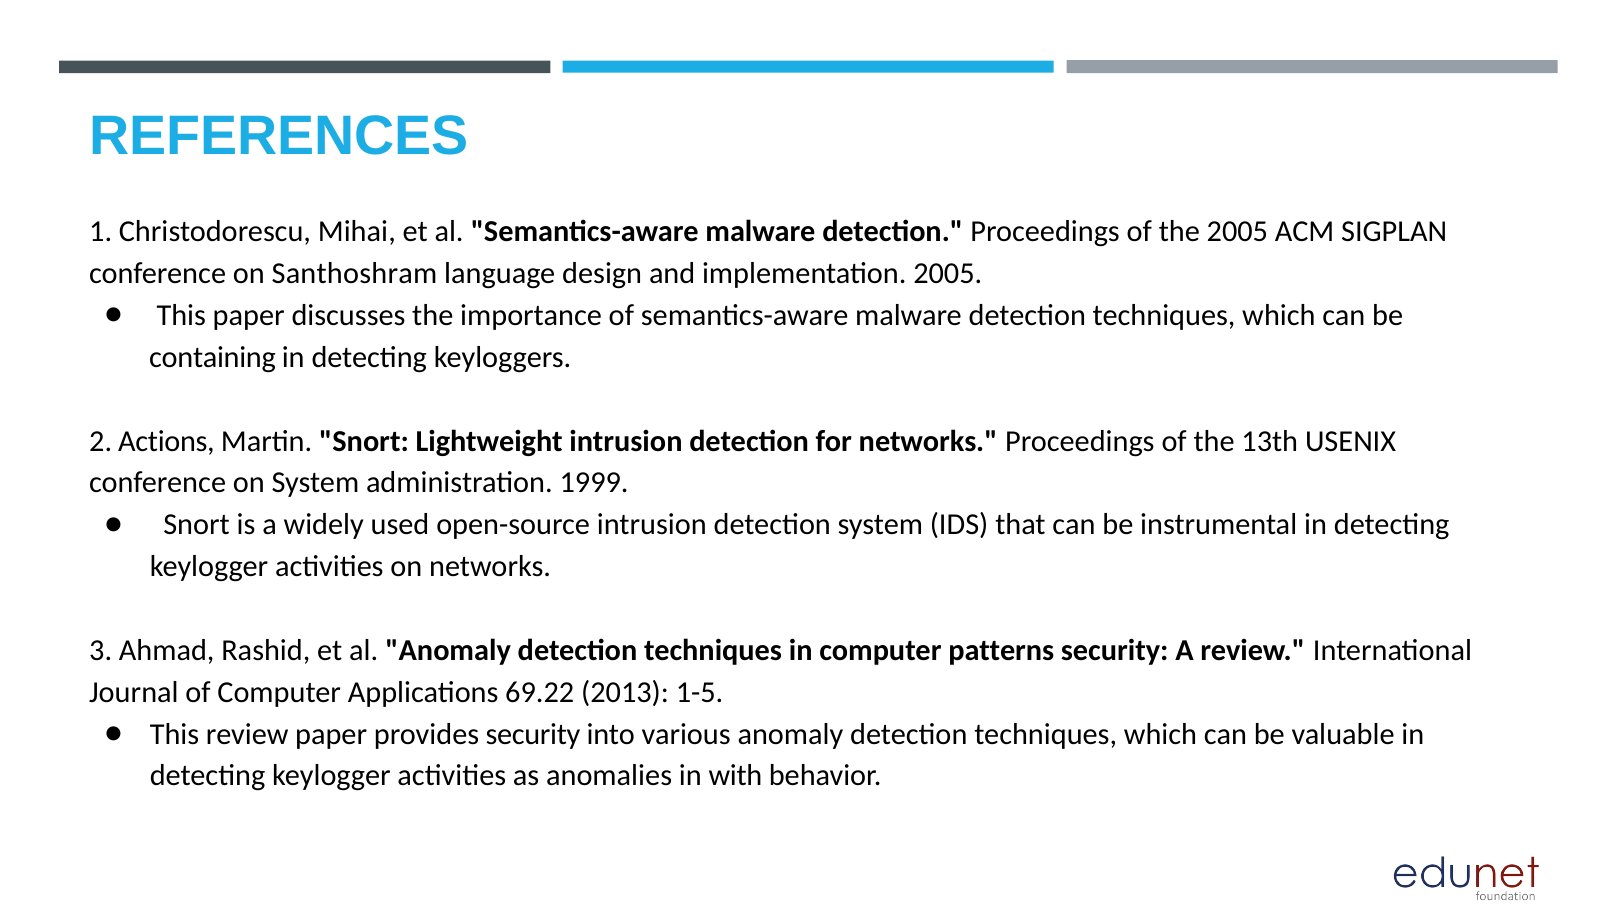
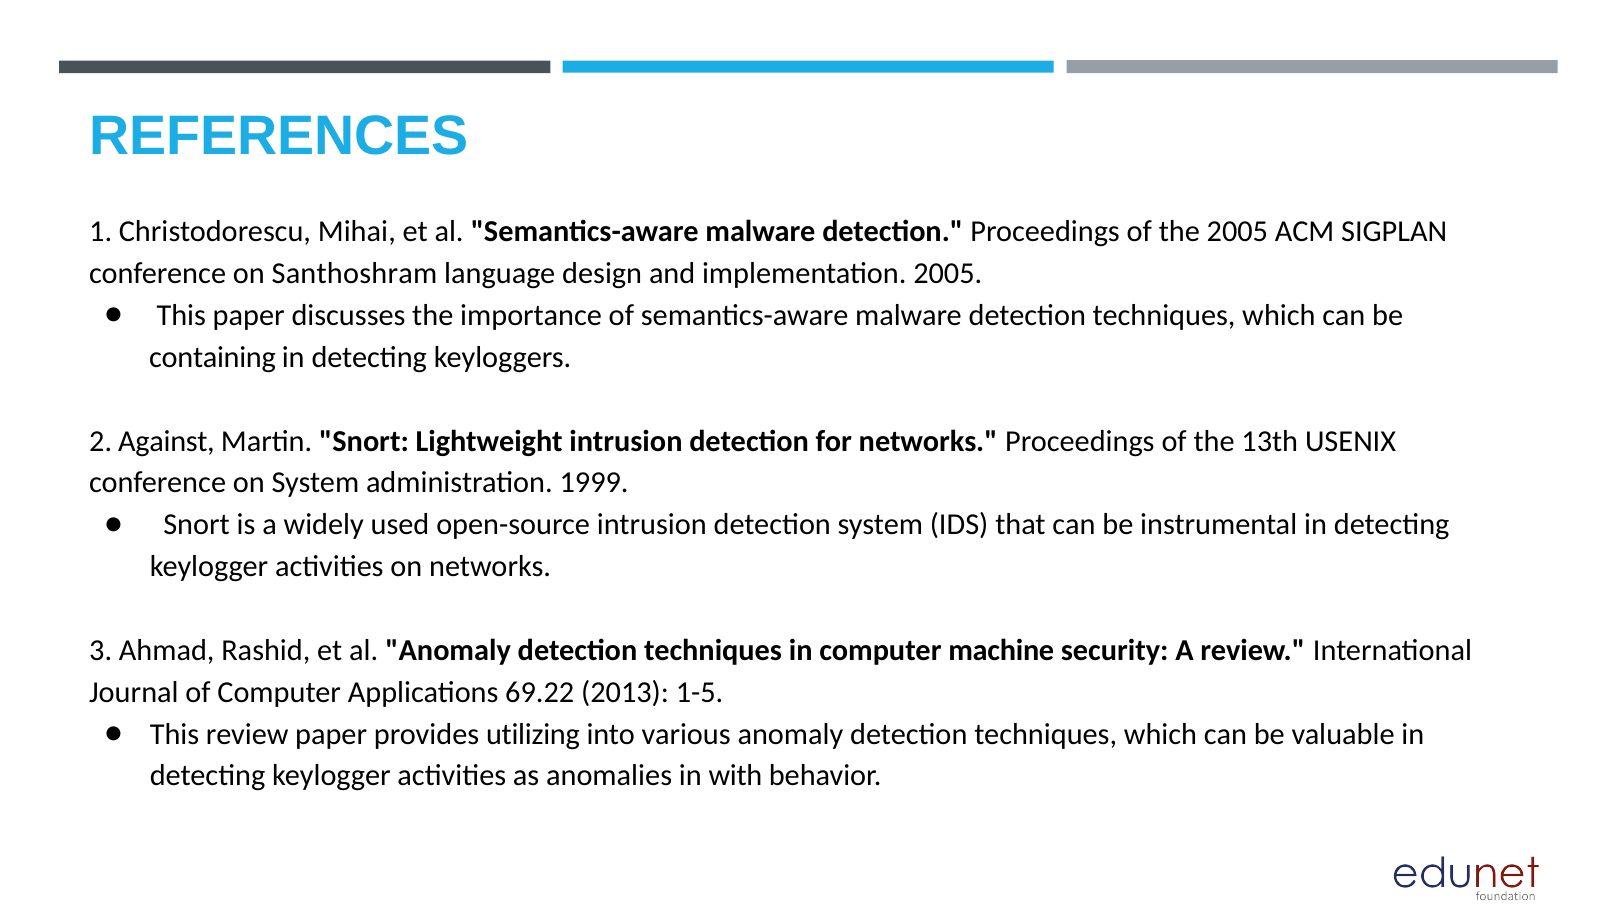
Actions: Actions -> Against
patterns: patterns -> machine
provides security: security -> utilizing
